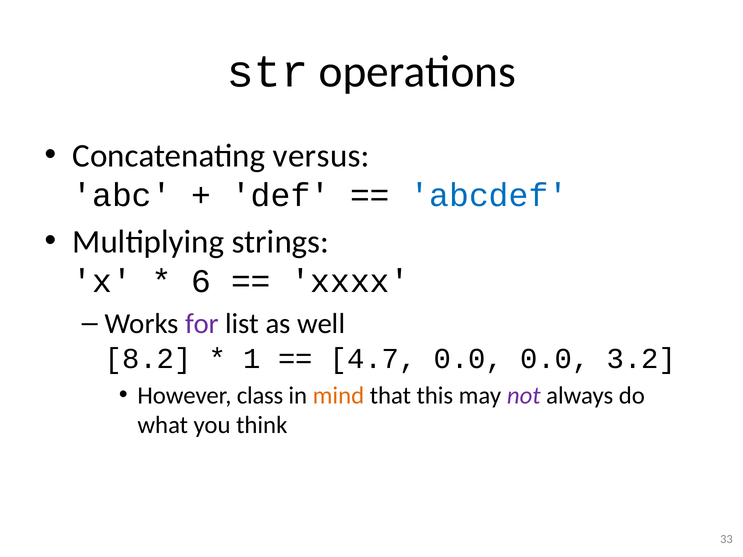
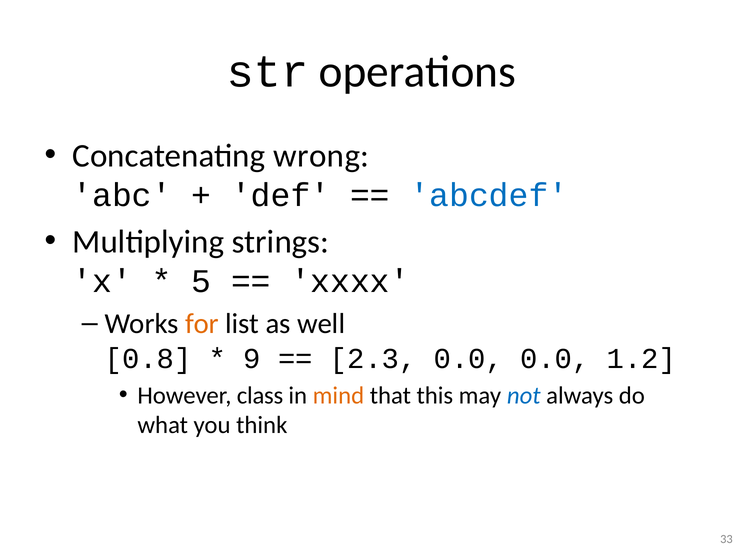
versus: versus -> wrong
6: 6 -> 5
for colour: purple -> orange
8.2: 8.2 -> 0.8
1: 1 -> 9
4.7: 4.7 -> 2.3
3.2: 3.2 -> 1.2
not colour: purple -> blue
